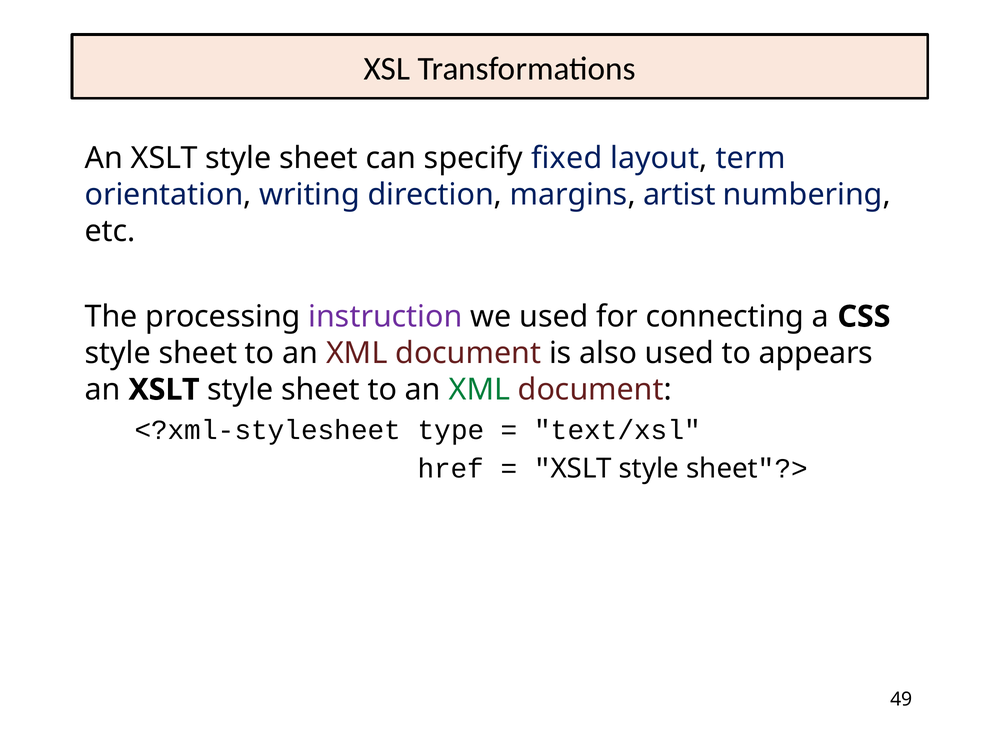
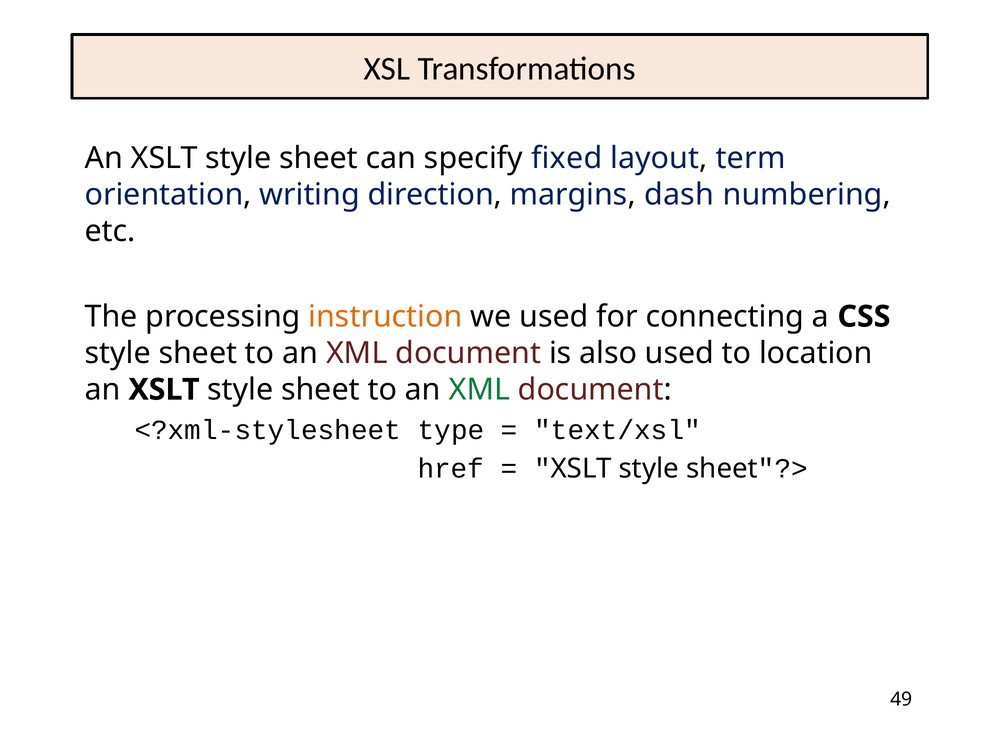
artist: artist -> dash
instruction colour: purple -> orange
appears: appears -> location
